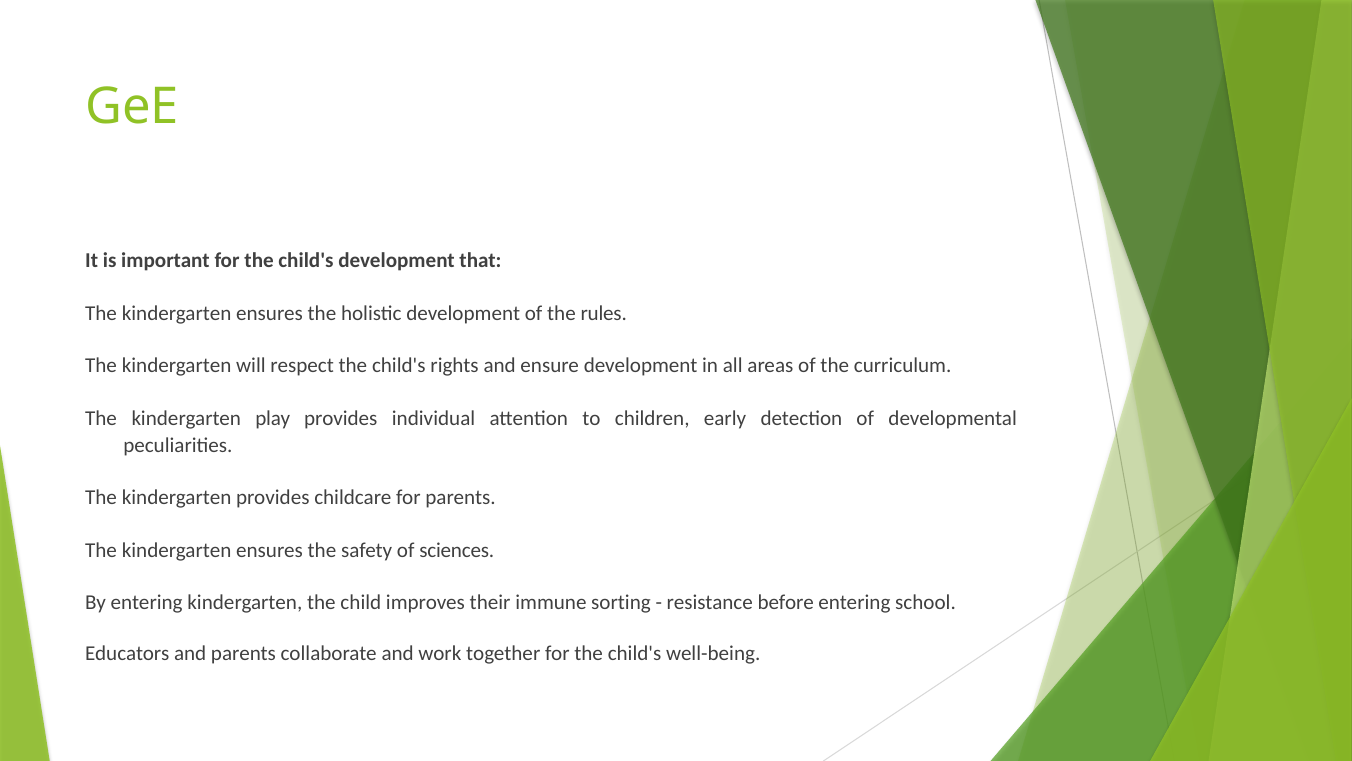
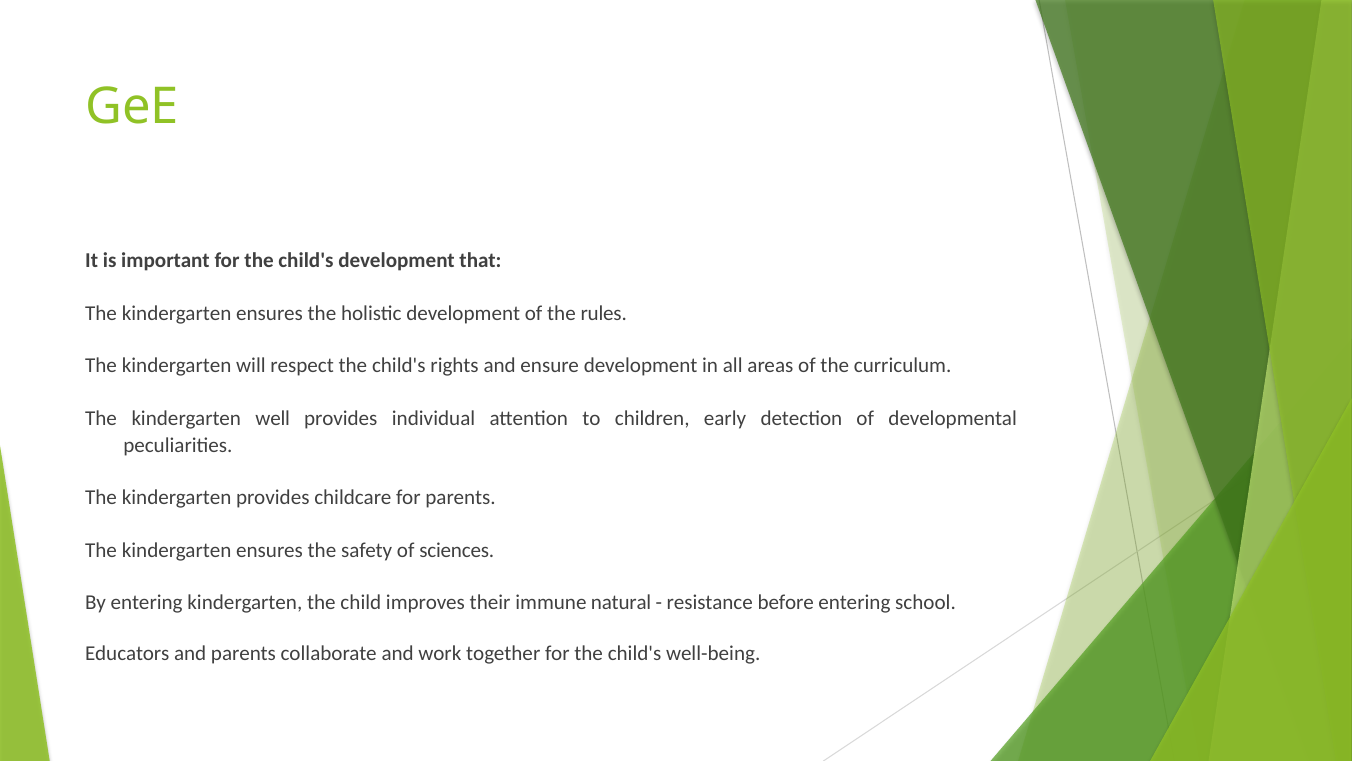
play: play -> well
sorting: sorting -> natural
